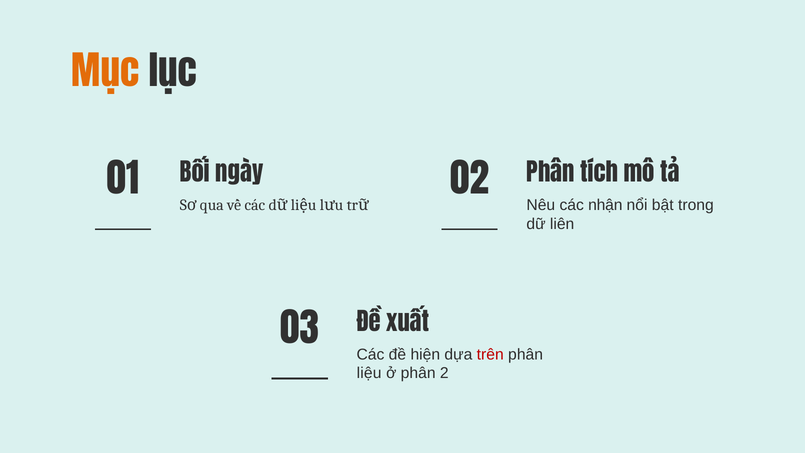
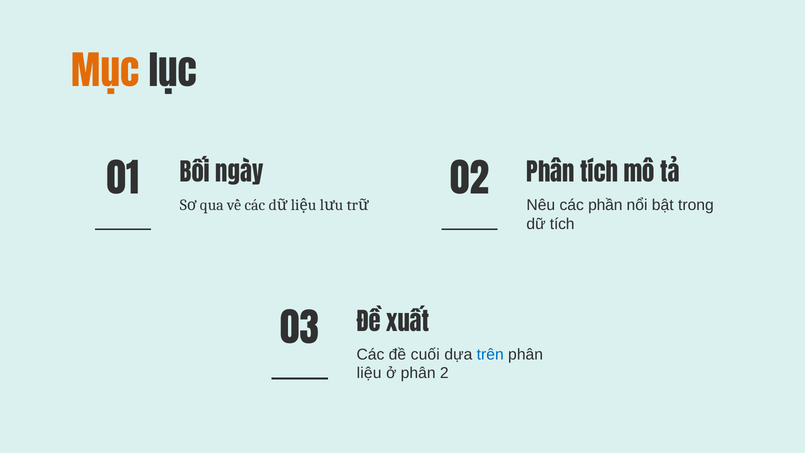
nhận: nhận -> phần
dữ liên: liên -> tích
hiện: hiện -> cuối
trên colour: red -> blue
